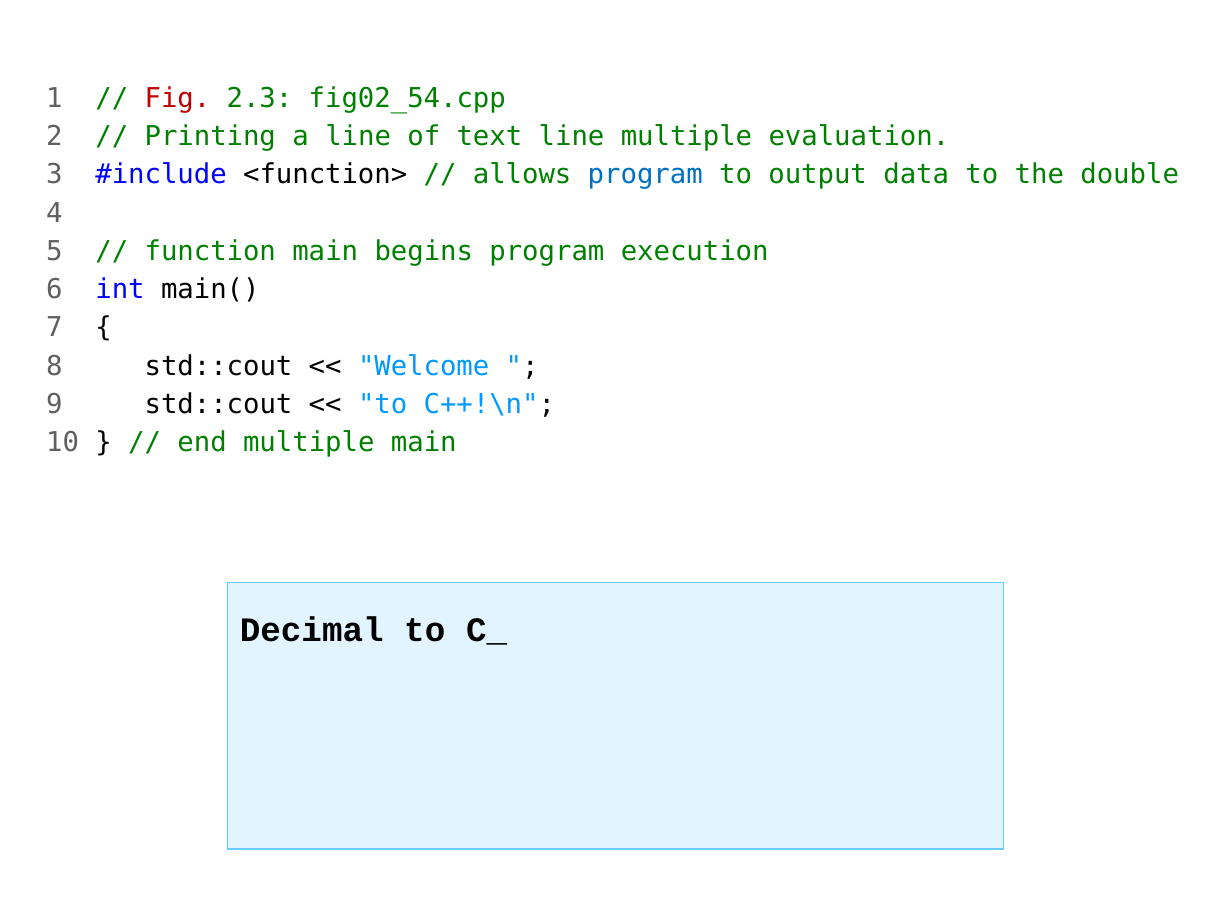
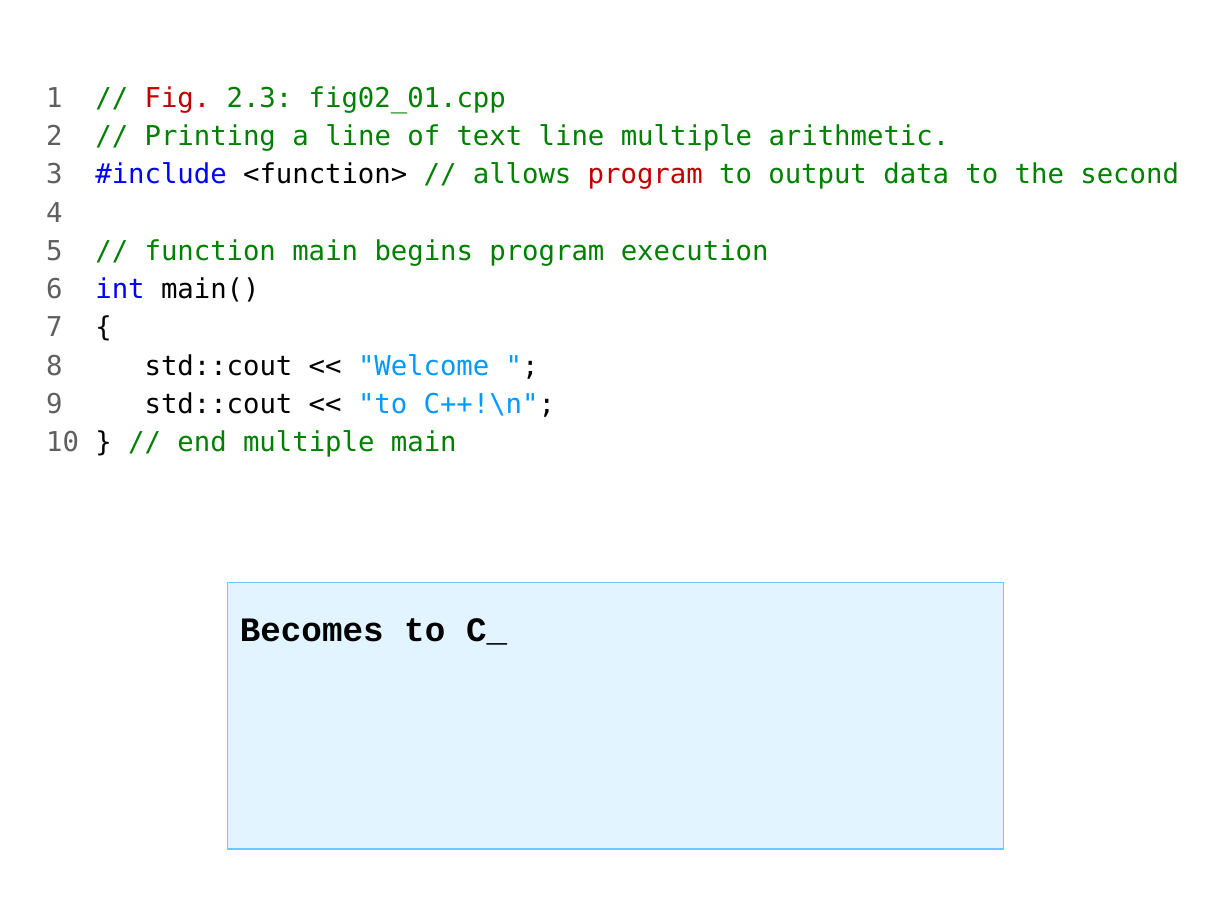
fig02_54.cpp: fig02_54.cpp -> fig02_01.cpp
evaluation: evaluation -> arithmetic
program at (645, 175) colour: blue -> red
double: double -> second
Decimal: Decimal -> Becomes
